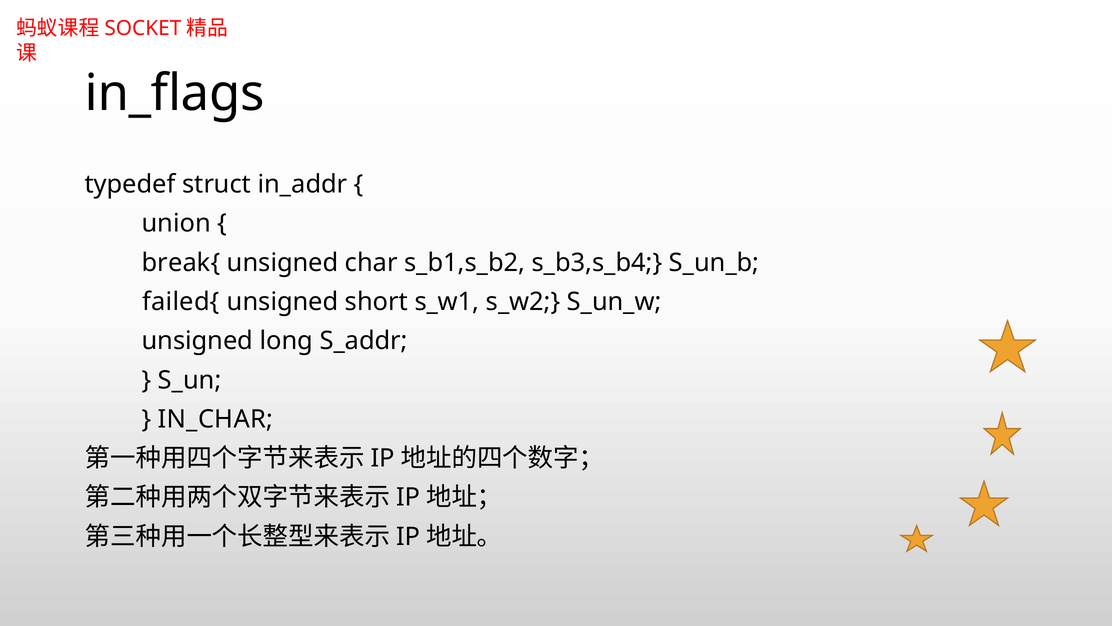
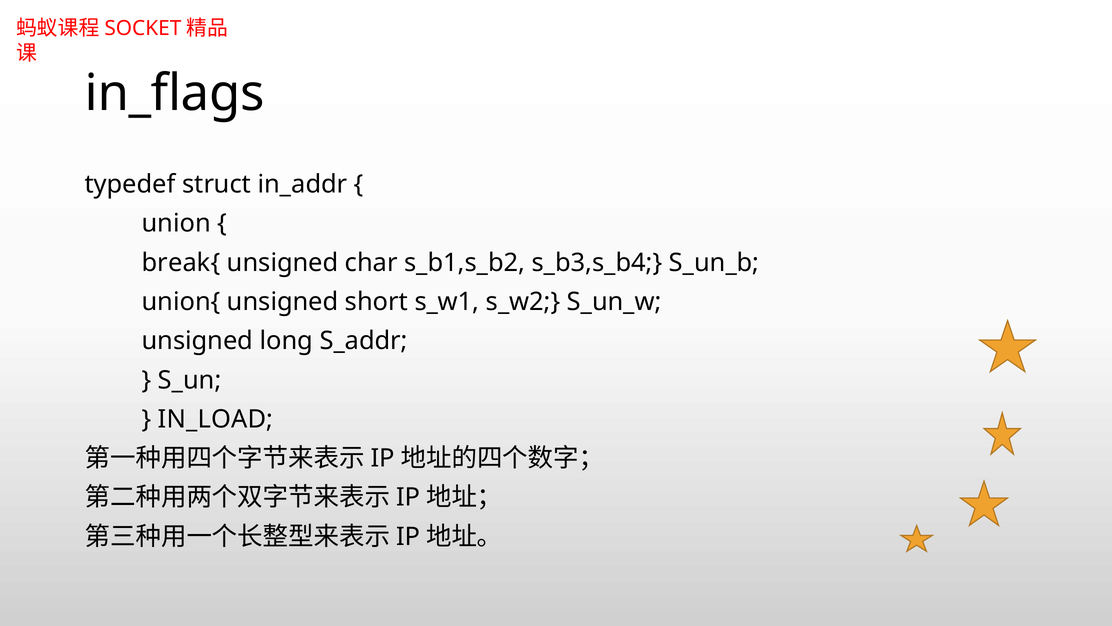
failed{: failed{ -> union{
IN_CHAR: IN_CHAR -> IN_LOAD
